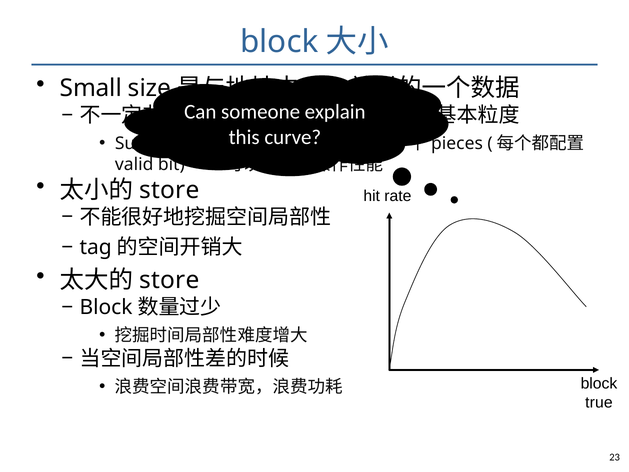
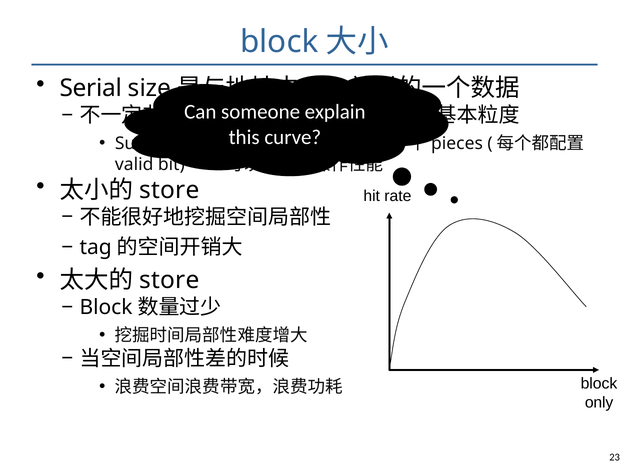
Small: Small -> Serial
true: true -> only
